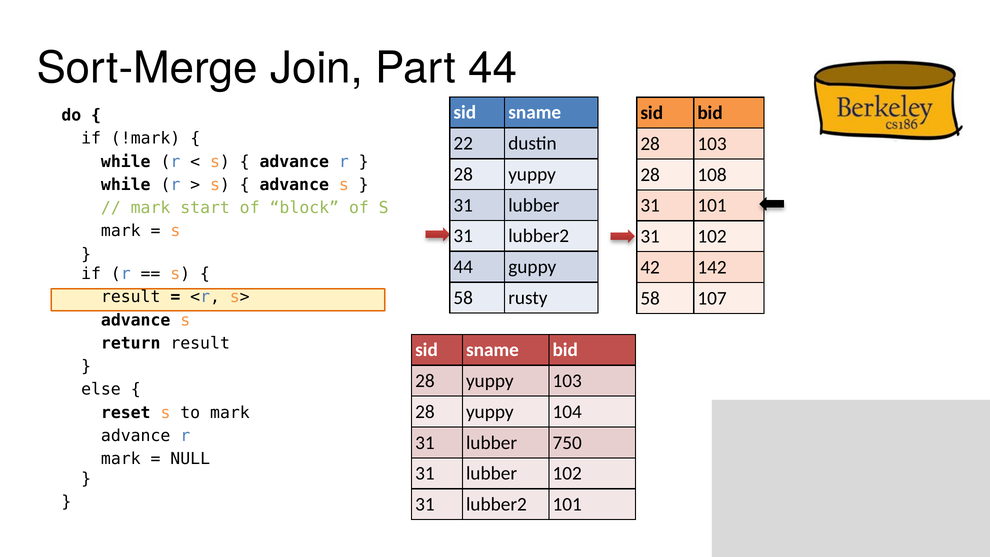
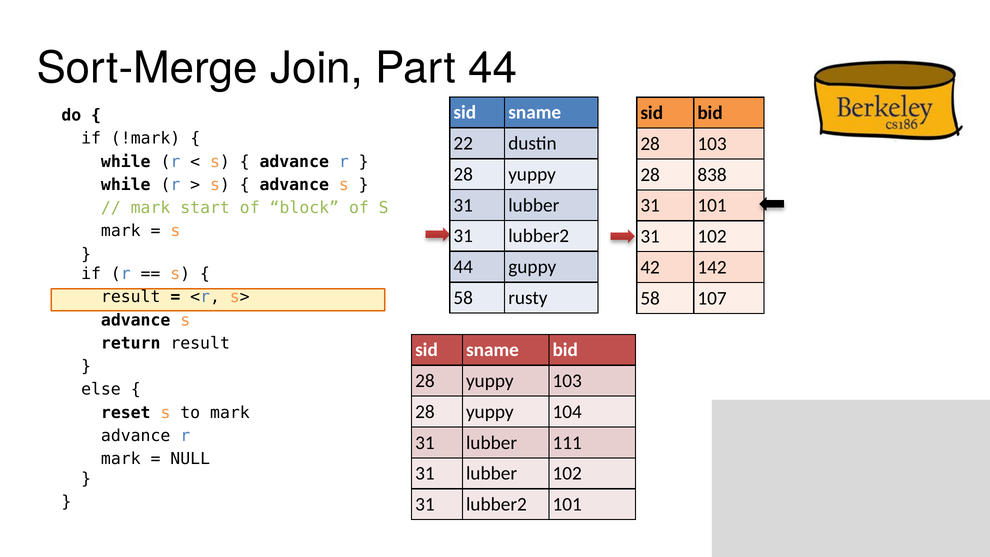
108: 108 -> 838
750: 750 -> 111
